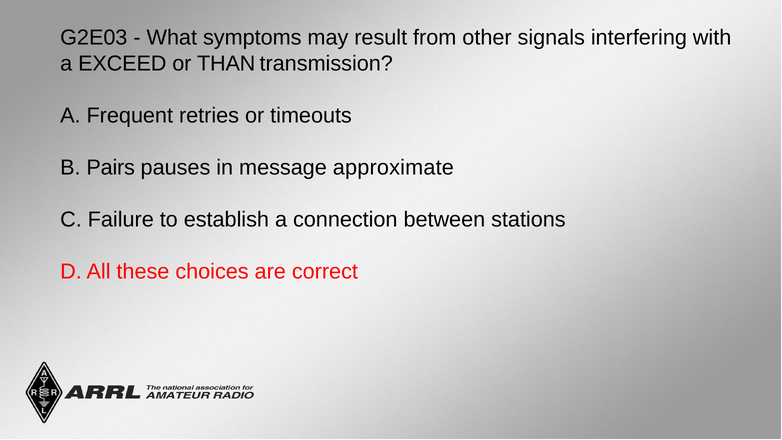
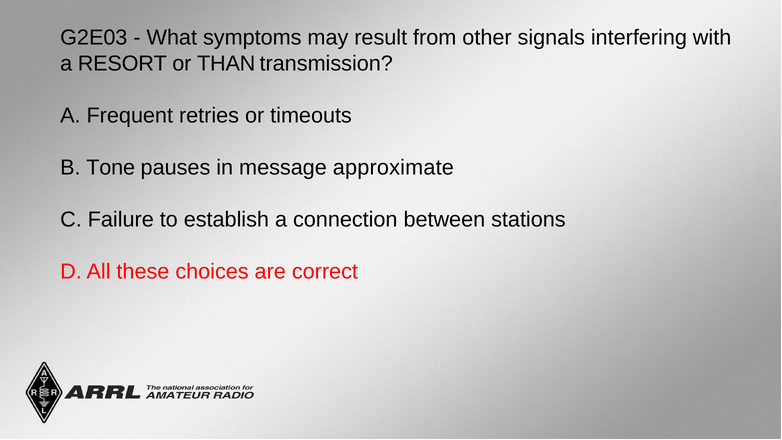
EXCEED: EXCEED -> RESORT
Pairs: Pairs -> Tone
